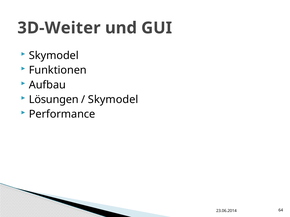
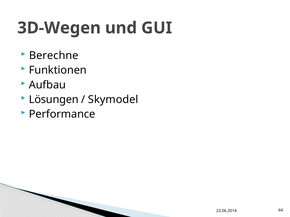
3D-Weiter: 3D-Weiter -> 3D-Wegen
Skymodel at (54, 56): Skymodel -> Berechne
